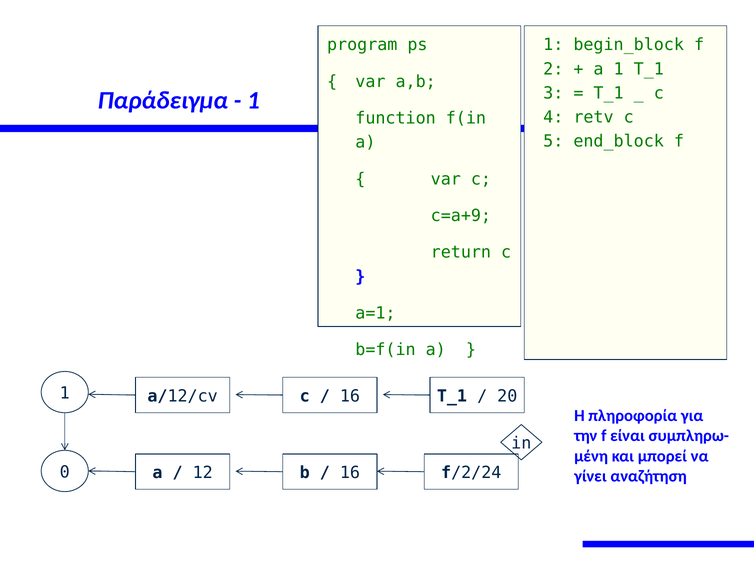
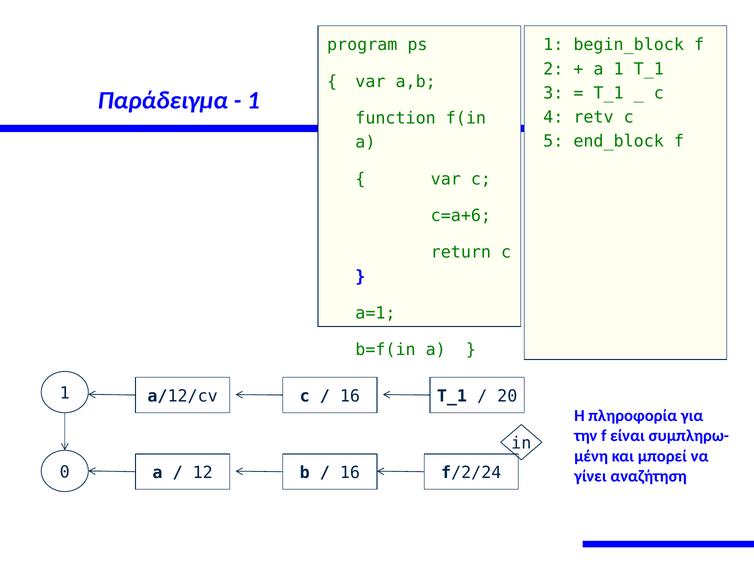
c=a+9: c=a+9 -> c=a+6
